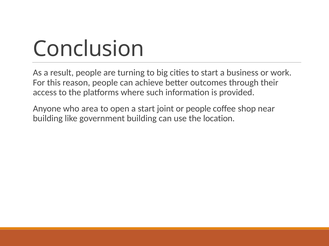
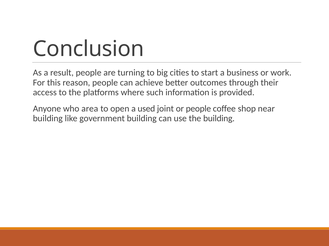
a start: start -> used
the location: location -> building
